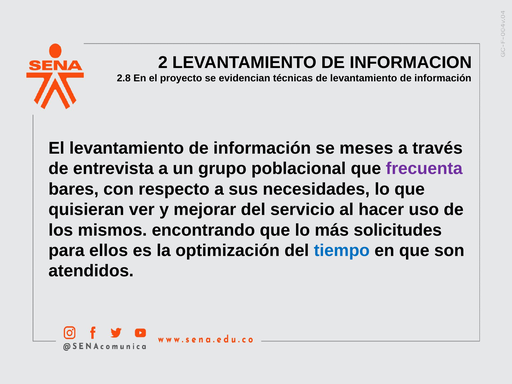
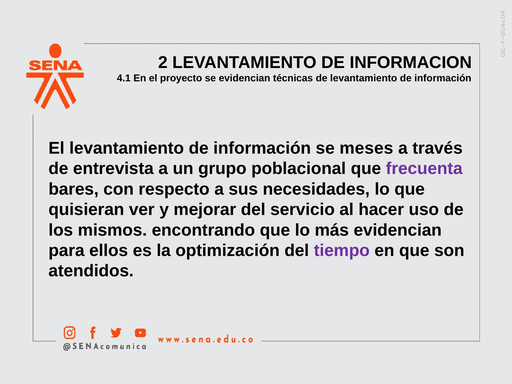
2.8: 2.8 -> 4.1
más solicitudes: solicitudes -> evidencian
tiempo colour: blue -> purple
